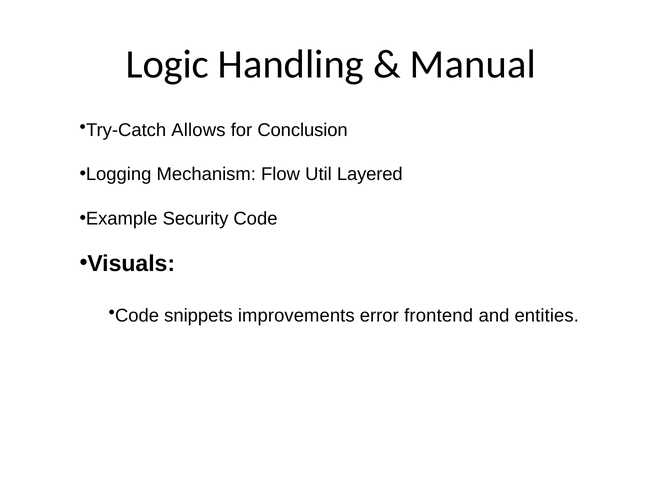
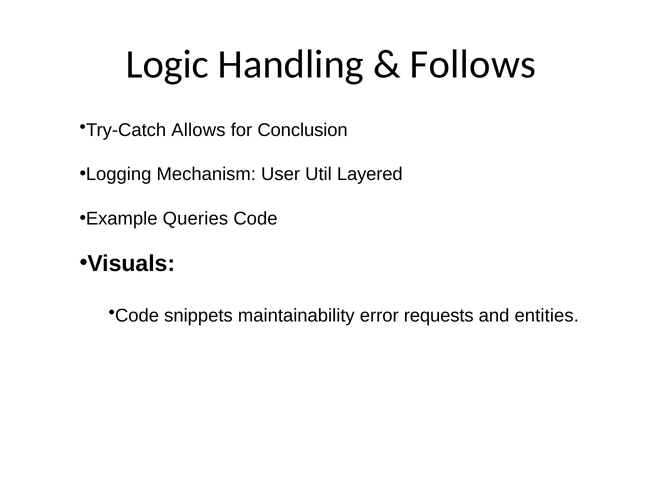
Manual: Manual -> Follows
Flow: Flow -> User
Security: Security -> Queries
improvements: improvements -> maintainability
frontend: frontend -> requests
